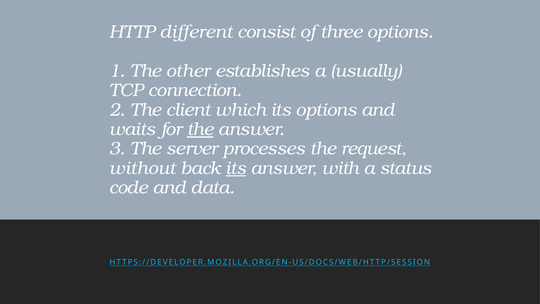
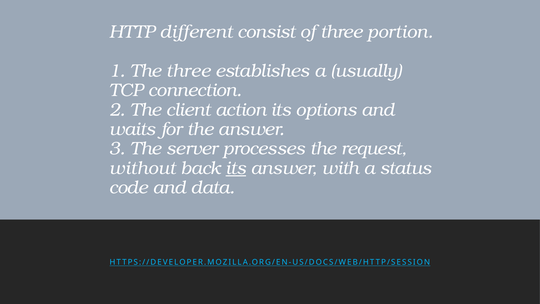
three options: options -> portion
The other: other -> three
which: which -> action
the at (200, 129) underline: present -> none
